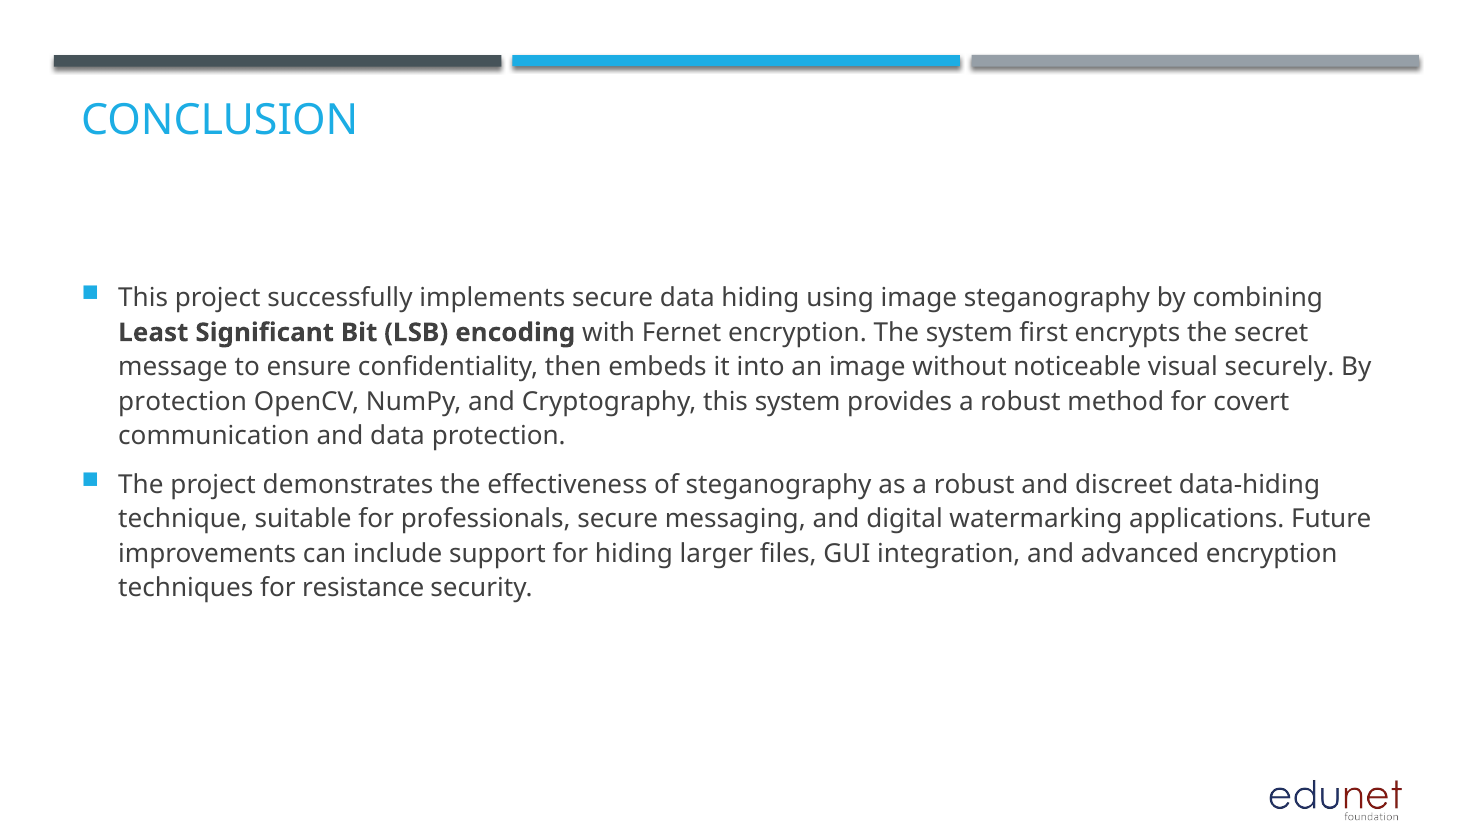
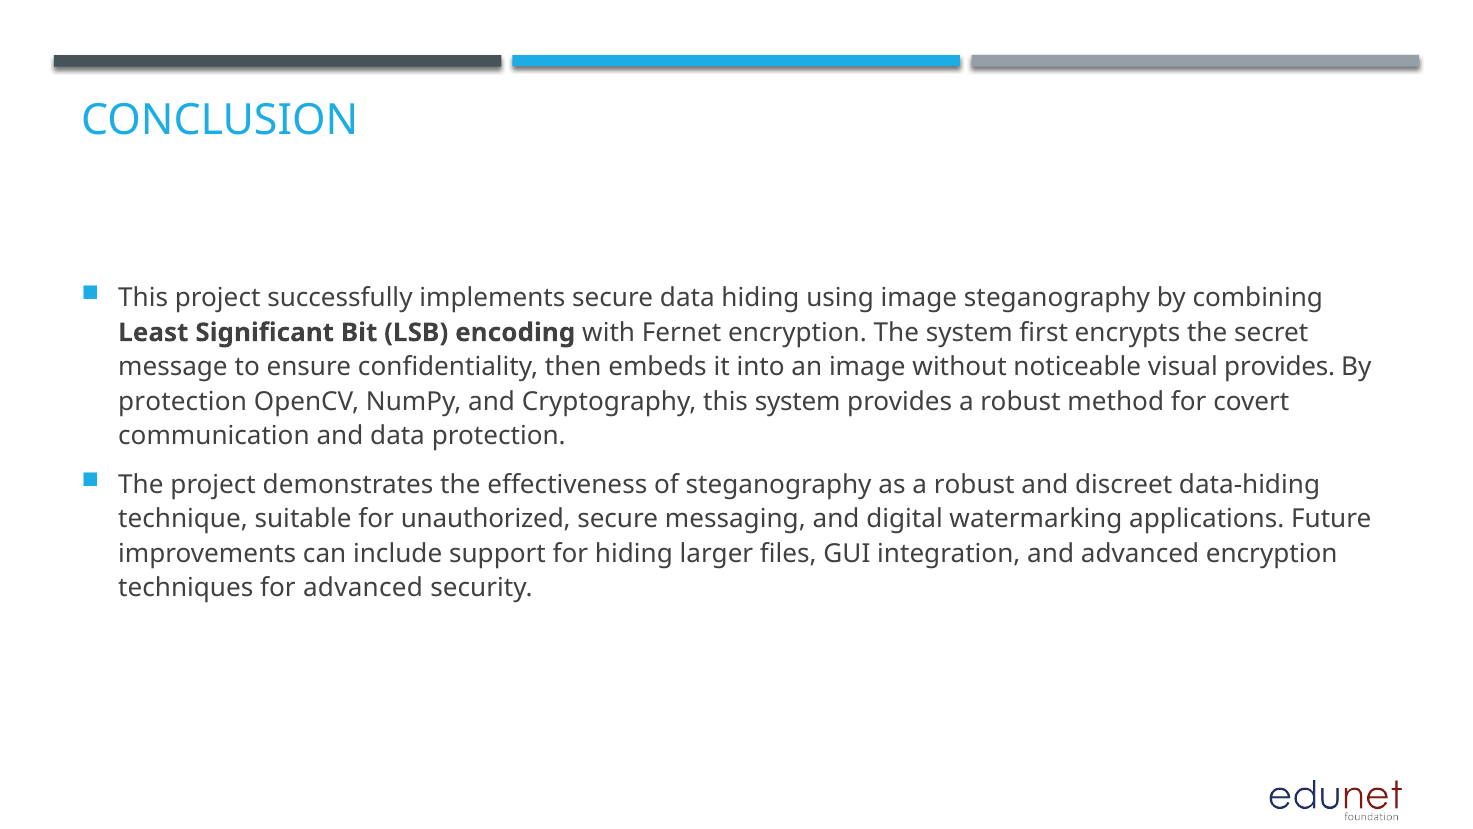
visual securely: securely -> provides
professionals: professionals -> unauthorized
for resistance: resistance -> advanced
